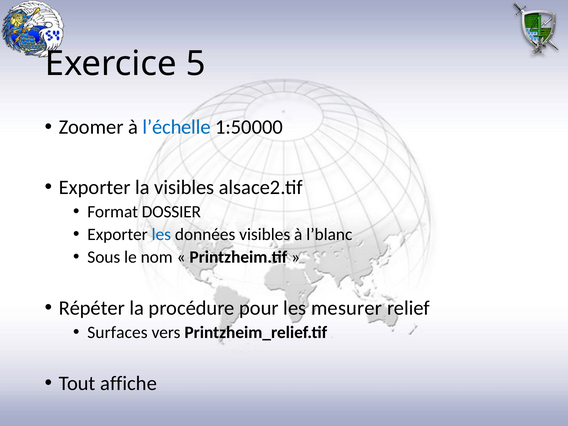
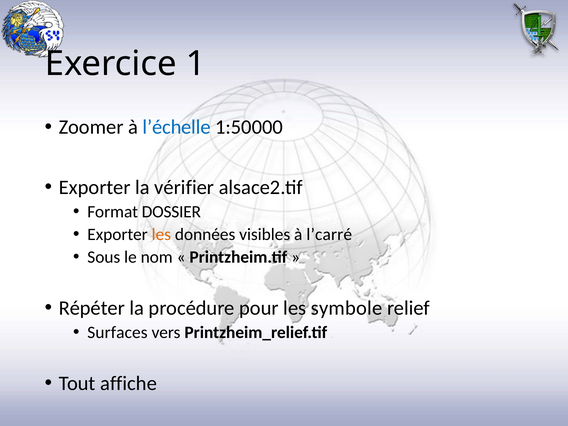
5: 5 -> 1
la visibles: visibles -> vérifier
les at (161, 234) colour: blue -> orange
l’blanc: l’blanc -> l’carré
mesurer: mesurer -> symbole
